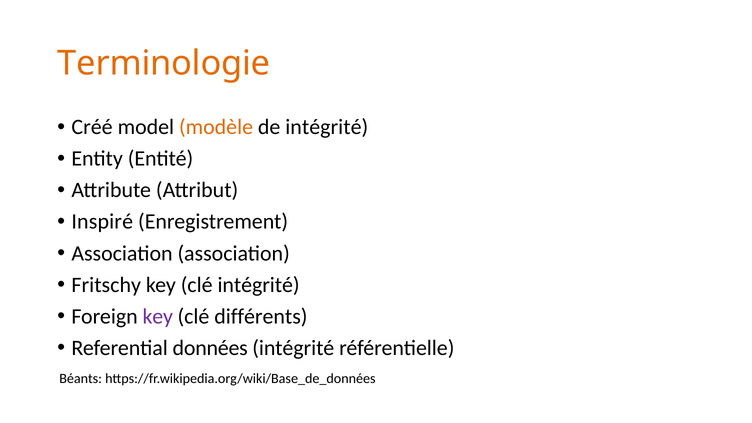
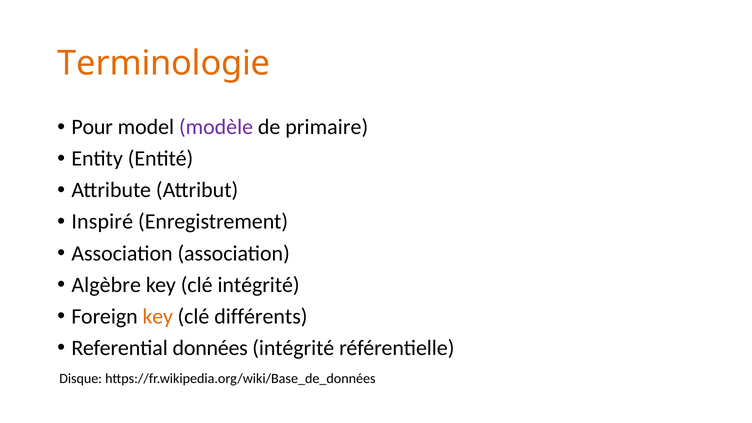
Créé: Créé -> Pour
modèle colour: orange -> purple
de intégrité: intégrité -> primaire
Fritschy: Fritschy -> Algèbre
key at (158, 316) colour: purple -> orange
Béants: Béants -> Disque
